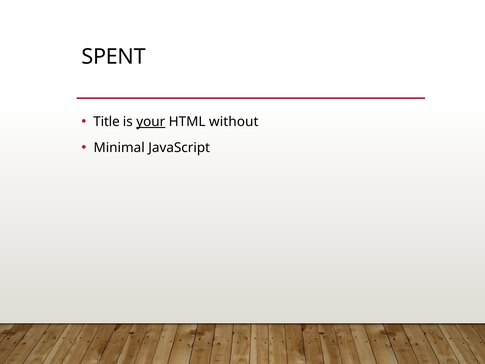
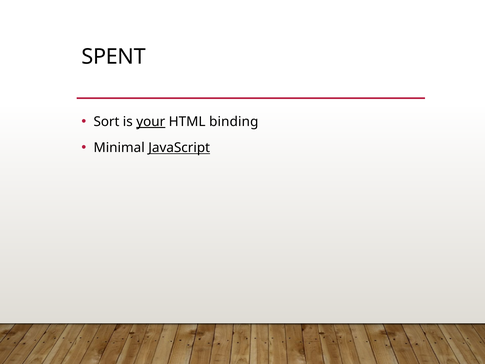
Title: Title -> Sort
without: without -> binding
JavaScript underline: none -> present
